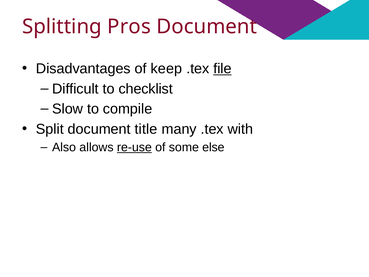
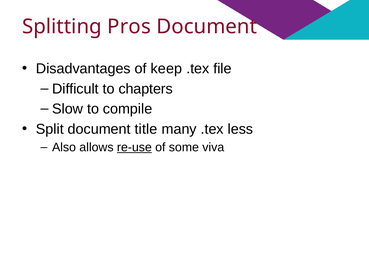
file underline: present -> none
checklist: checklist -> chapters
with: with -> less
else: else -> viva
